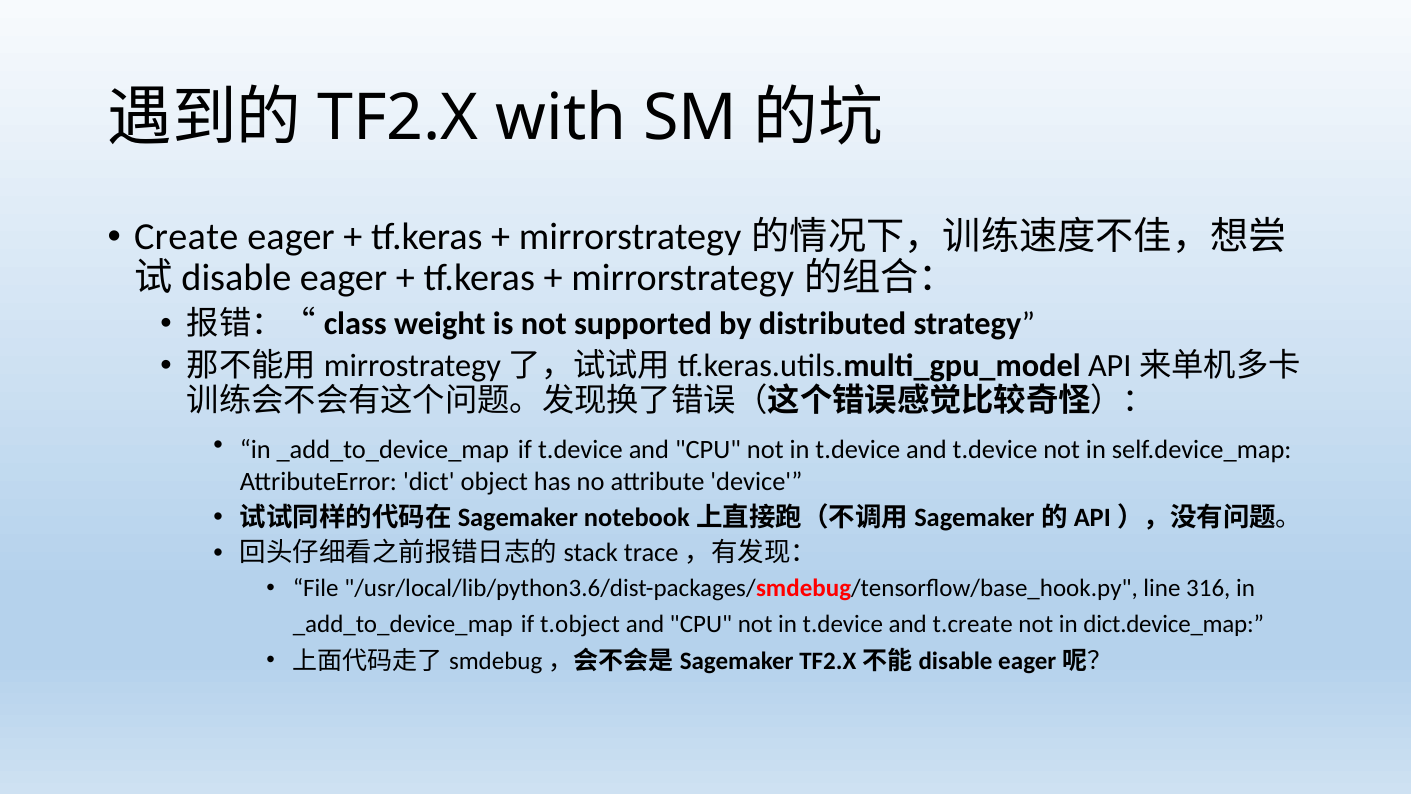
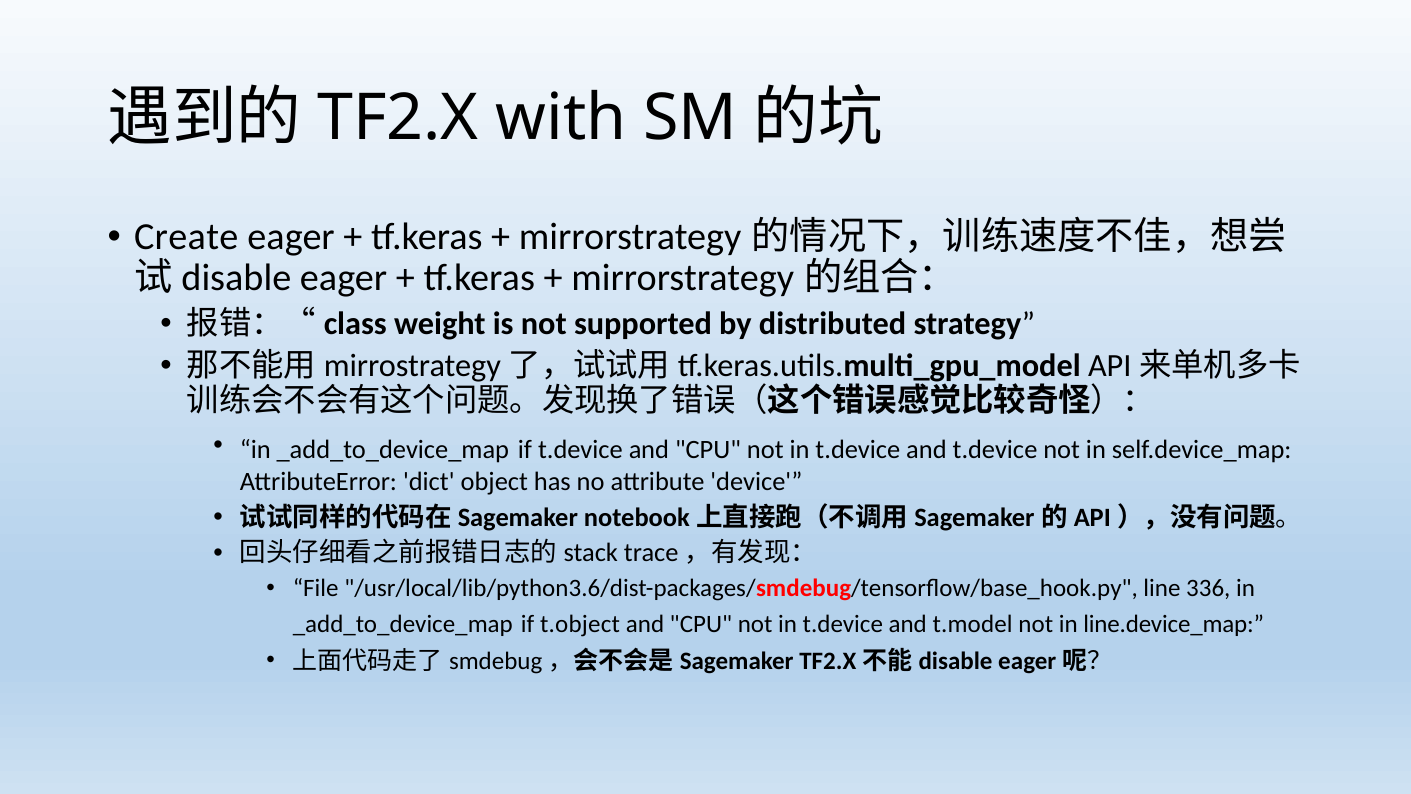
316: 316 -> 336
t.create: t.create -> t.model
dict.device_map: dict.device_map -> line.device_map
